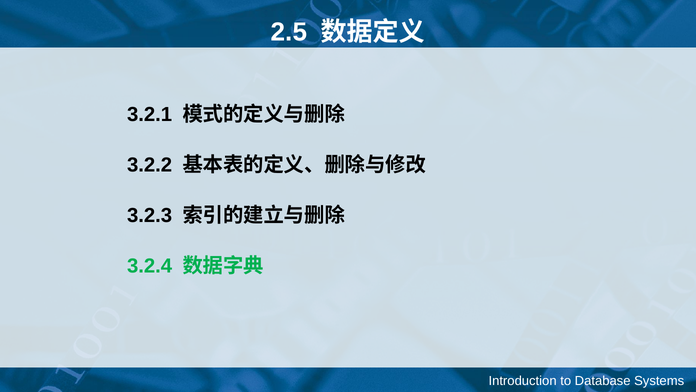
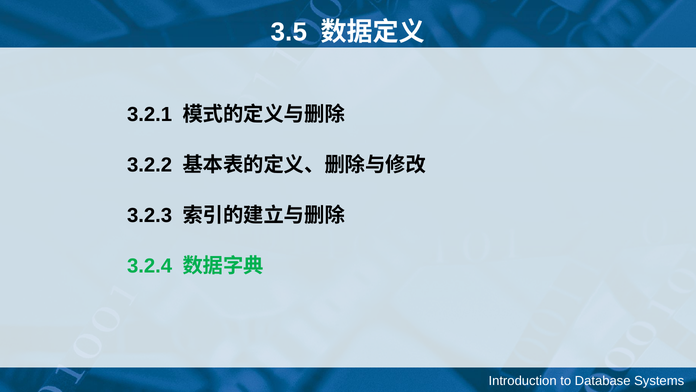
2.5: 2.5 -> 3.5
